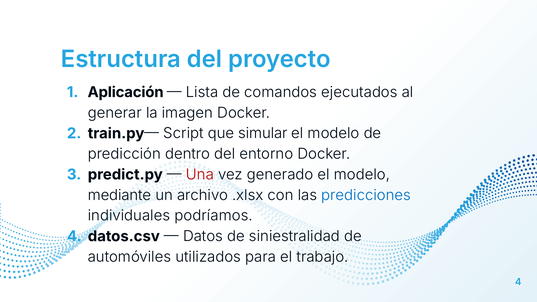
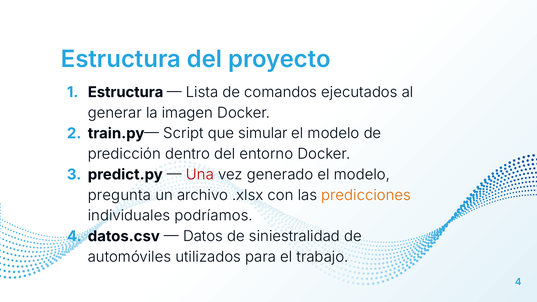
Aplicación at (126, 92): Aplicación -> Estructura
mediante: mediante -> pregunta
predicciones colour: blue -> orange
